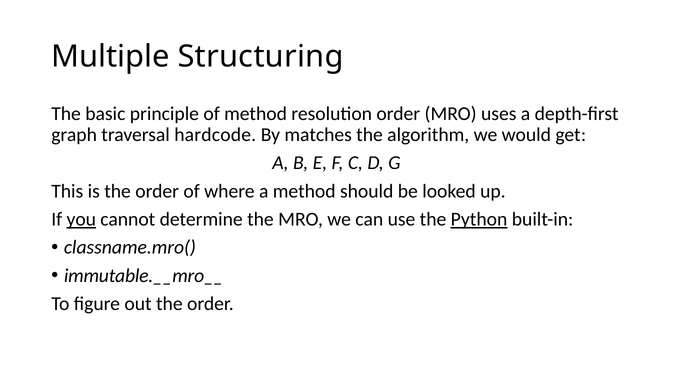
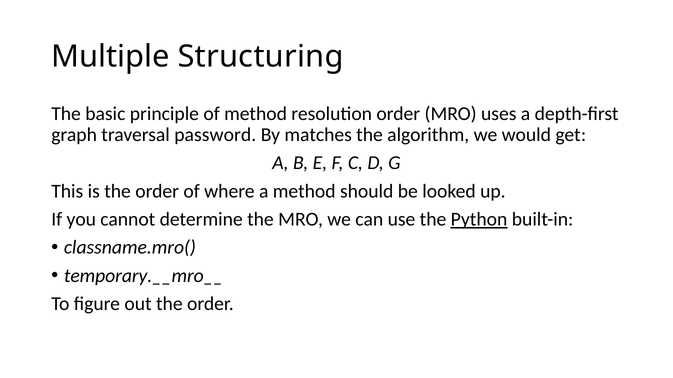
hardcode: hardcode -> password
you underline: present -> none
immutable.__mro__: immutable.__mro__ -> temporary.__mro__
